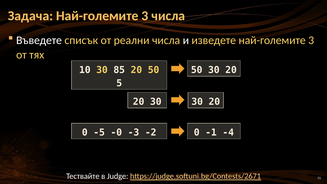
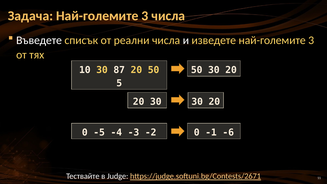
85: 85 -> 87
-0: -0 -> -4
-4: -4 -> -6
